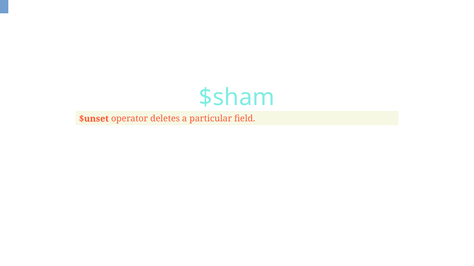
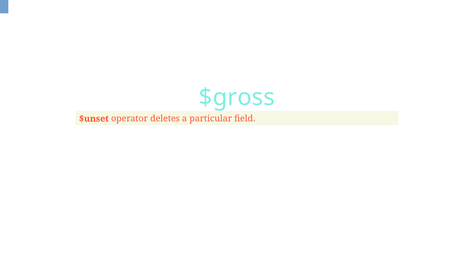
$sham: $sham -> $gross
